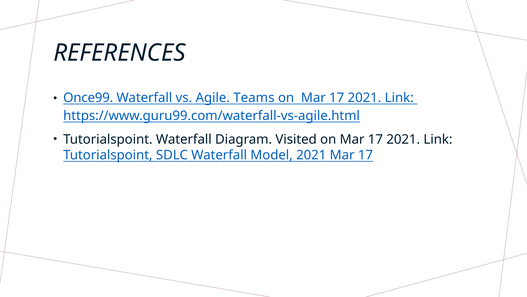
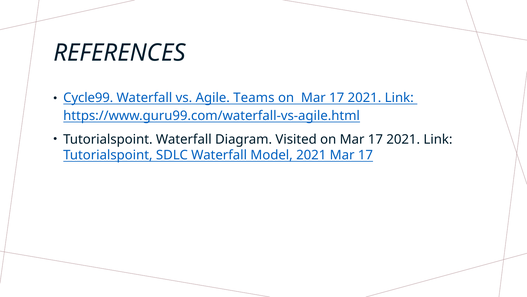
Once99: Once99 -> Cycle99
